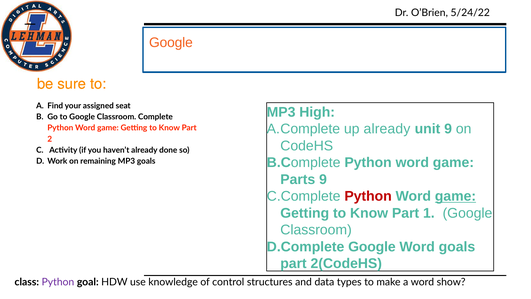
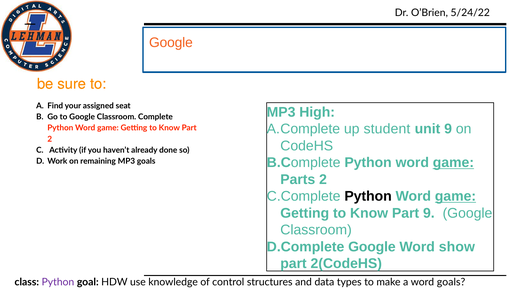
up already: already -> student
game at (453, 162) underline: none -> present
Parts 9: 9 -> 2
Python at (368, 196) colour: red -> black
Part 1: 1 -> 9
Word goals: goals -> show
word show: show -> goals
